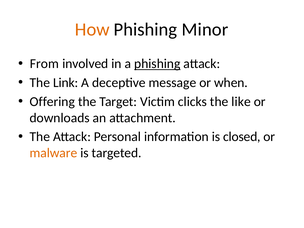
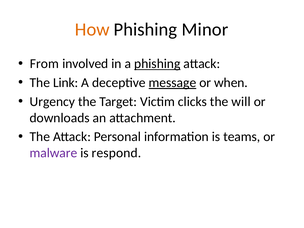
message underline: none -> present
Offering: Offering -> Urgency
like: like -> will
closed: closed -> teams
malware colour: orange -> purple
targeted: targeted -> respond
